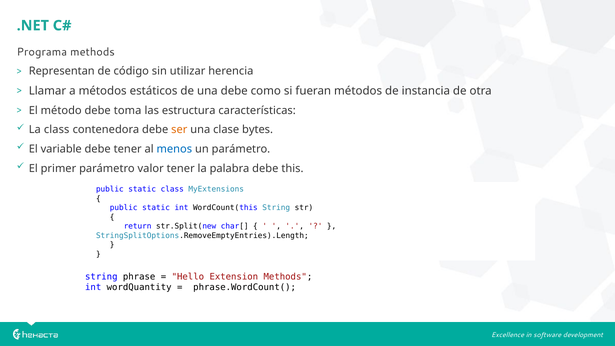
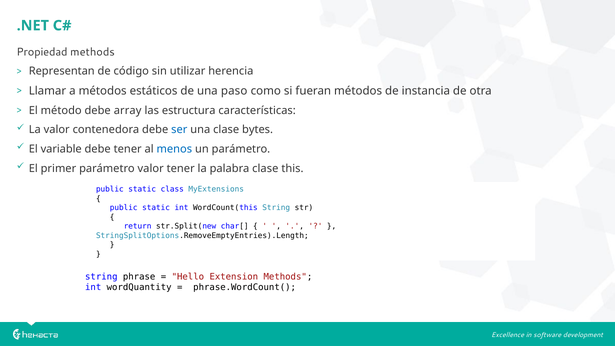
Programa: Programa -> Propiedad
una debe: debe -> paso
toma: toma -> array
La class: class -> valor
ser colour: orange -> blue
palabra debe: debe -> clase
